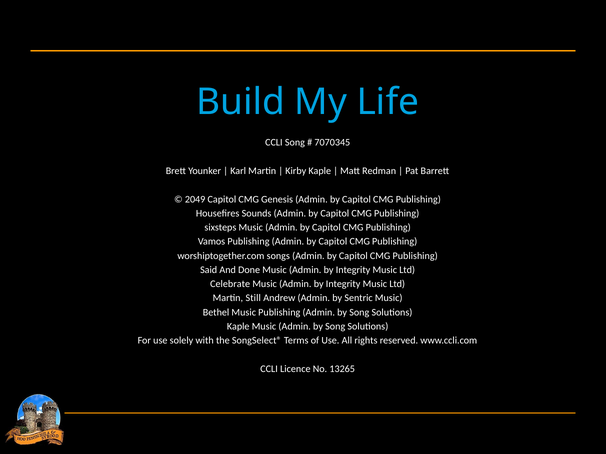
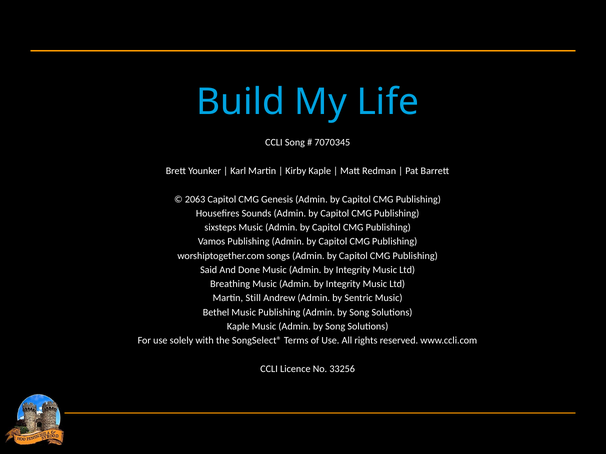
2049: 2049 -> 2063
Celebrate: Celebrate -> Breathing
13265: 13265 -> 33256
